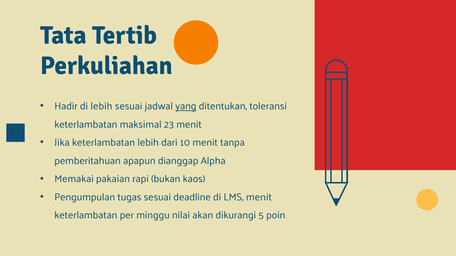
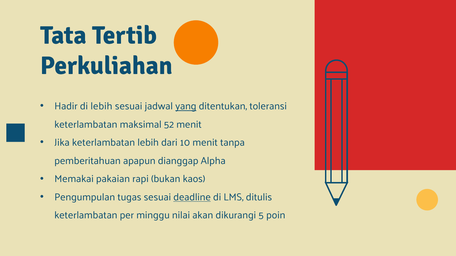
23: 23 -> 52
deadline underline: none -> present
LMS menit: menit -> ditulis
